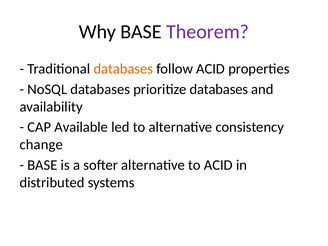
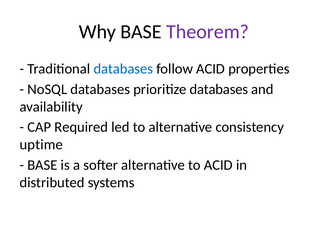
databases at (123, 69) colour: orange -> blue
Available: Available -> Required
change: change -> uptime
